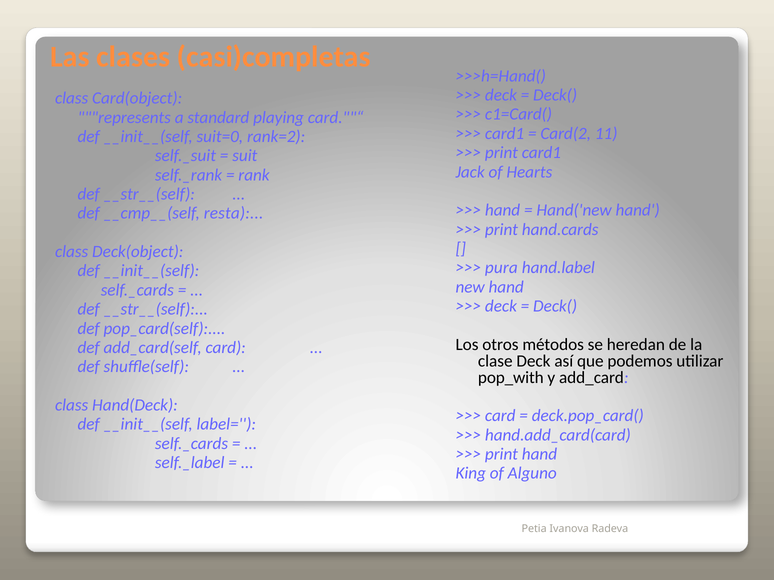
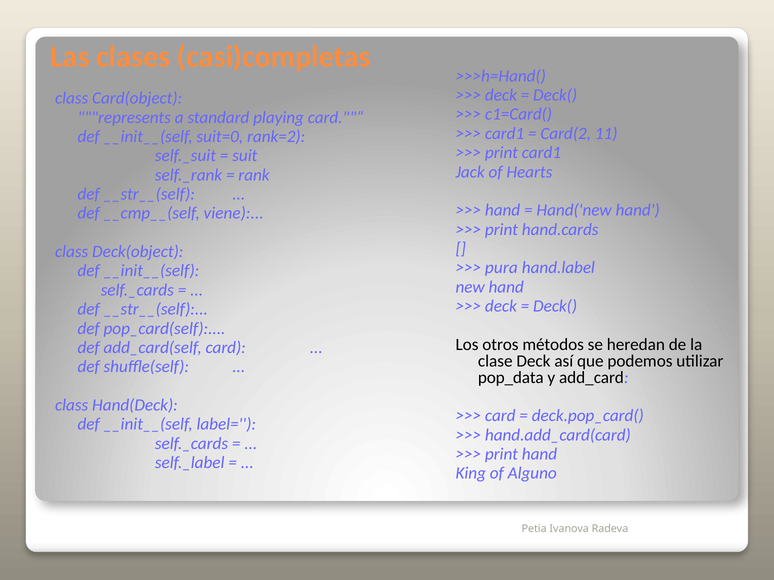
resta: resta -> viene
pop_with: pop_with -> pop_data
